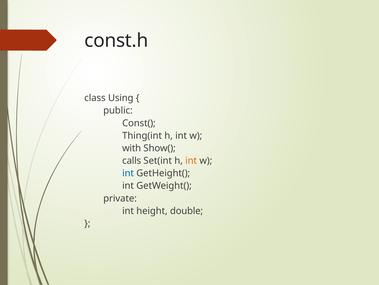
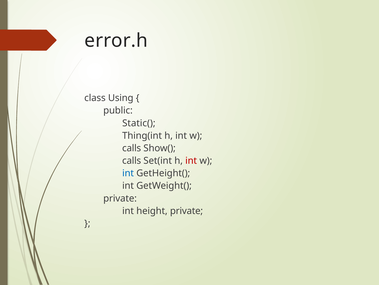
const.h: const.h -> error.h
Const(: Const( -> Static(
with at (132, 148): with -> calls
int at (191, 160) colour: orange -> red
height double: double -> private
